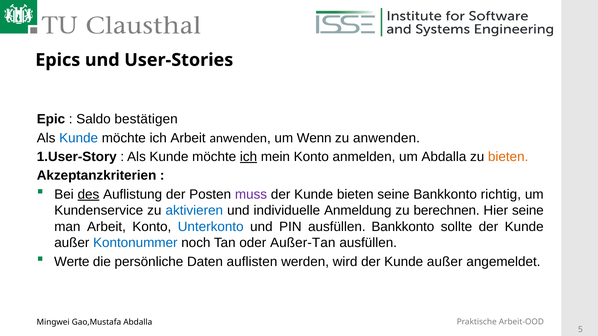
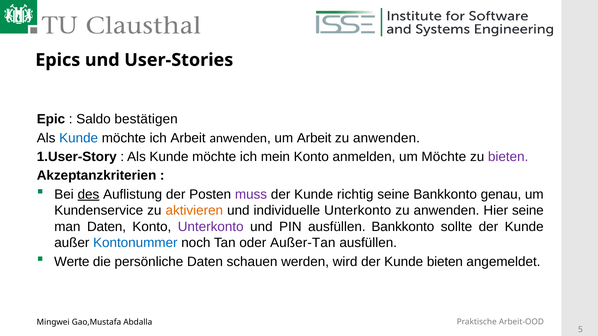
um Wenn: Wenn -> Arbeit
ich at (249, 157) underline: present -> none
um Abdalla: Abdalla -> Möchte
bieten at (508, 157) colour: orange -> purple
Kunde bieten: bieten -> richtig
richtig: richtig -> genau
aktivieren colour: blue -> orange
individuelle Anmeldung: Anmeldung -> Unterkonto
berechnen at (447, 211): berechnen -> anwenden
man Arbeit: Arbeit -> Daten
Unterkonto at (211, 227) colour: blue -> purple
auflisten: auflisten -> schauen
wird der Kunde außer: außer -> bieten
